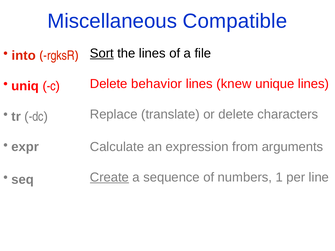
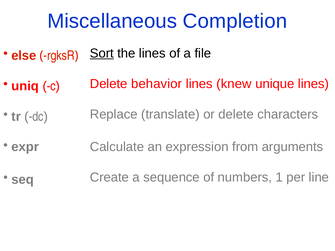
Compatible: Compatible -> Completion
into: into -> else
Create underline: present -> none
